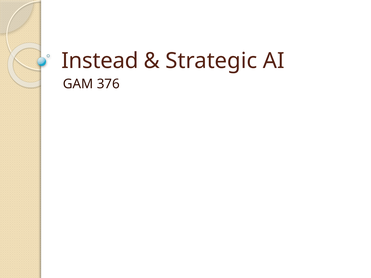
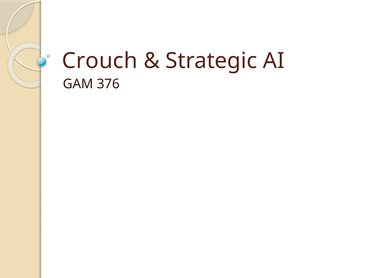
Instead: Instead -> Crouch
